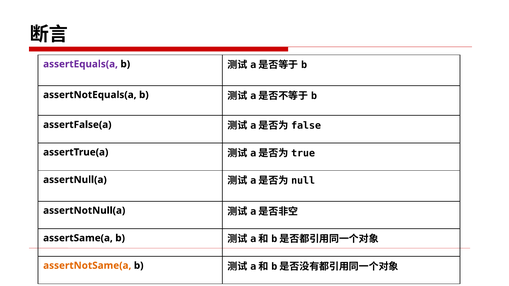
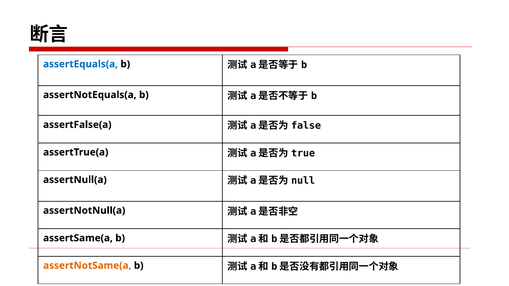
assertEquals(a colour: purple -> blue
